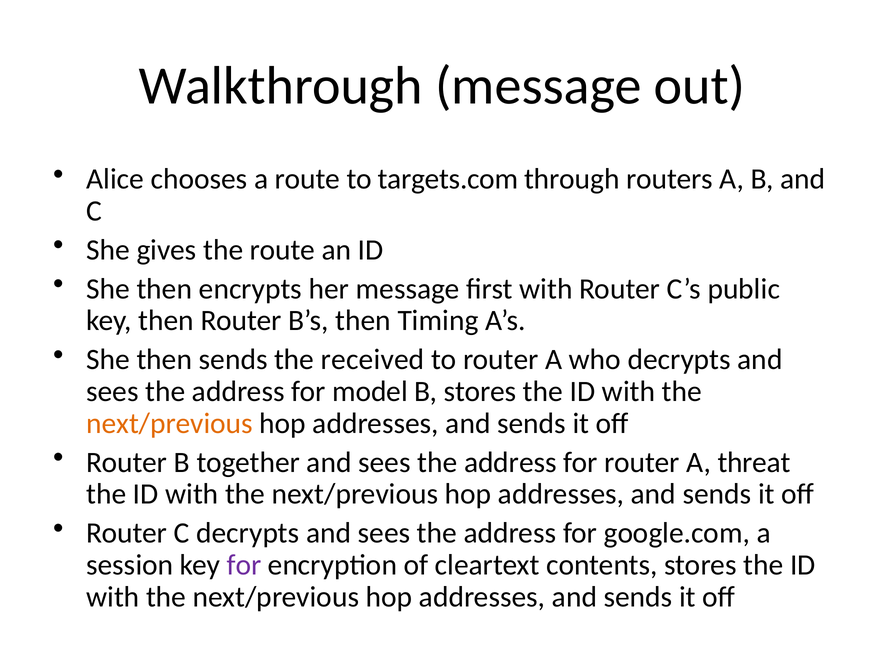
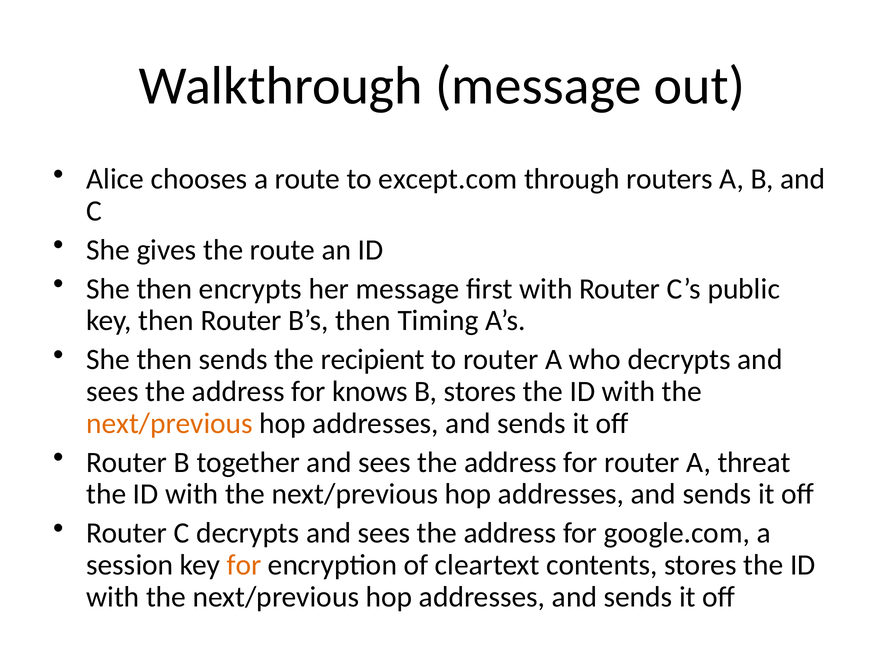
targets.com: targets.com -> except.com
received: received -> recipient
model: model -> knows
for at (244, 565) colour: purple -> orange
